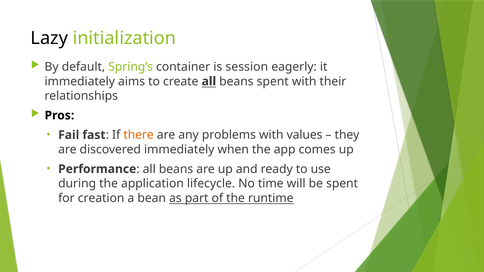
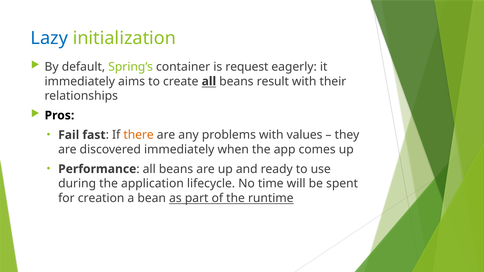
Lazy colour: black -> blue
session: session -> request
beans spent: spent -> result
